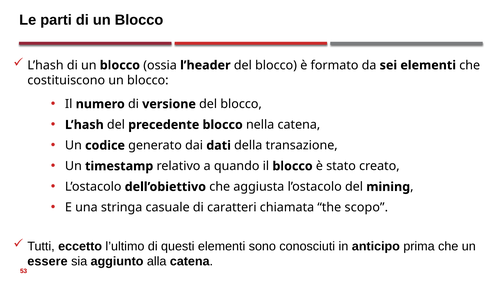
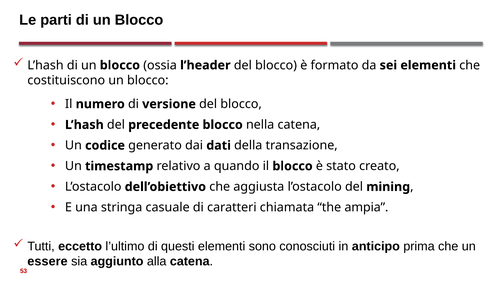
scopo: scopo -> ampia
